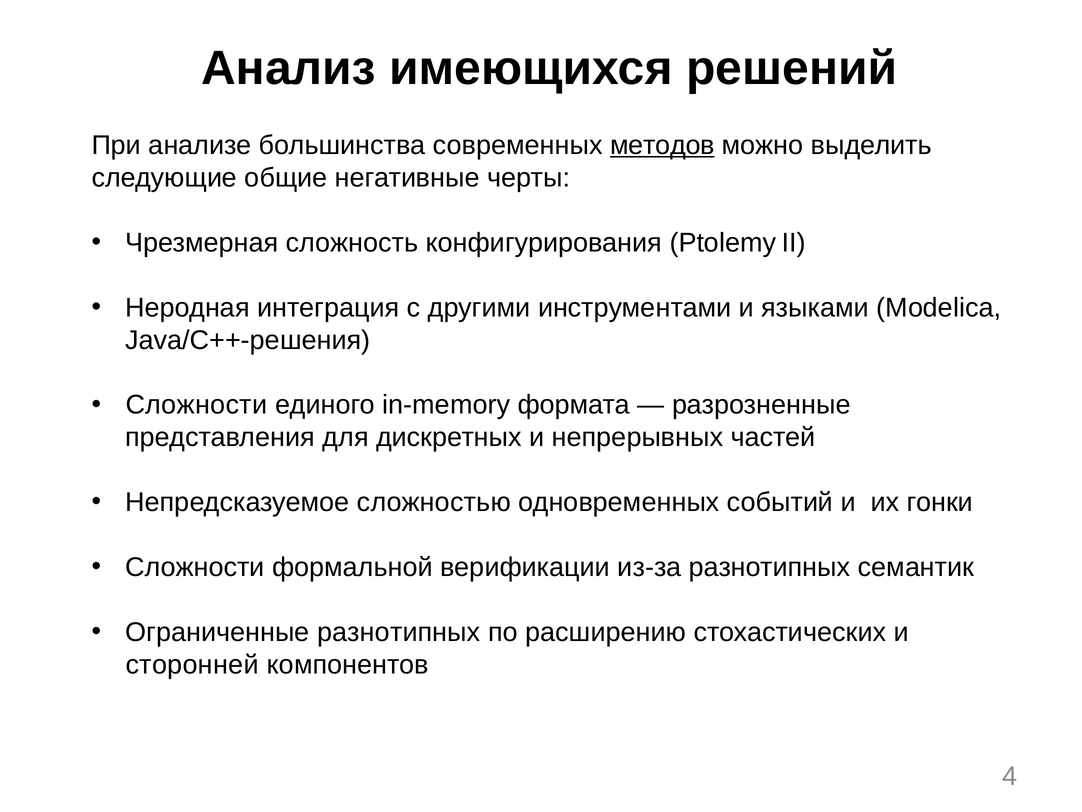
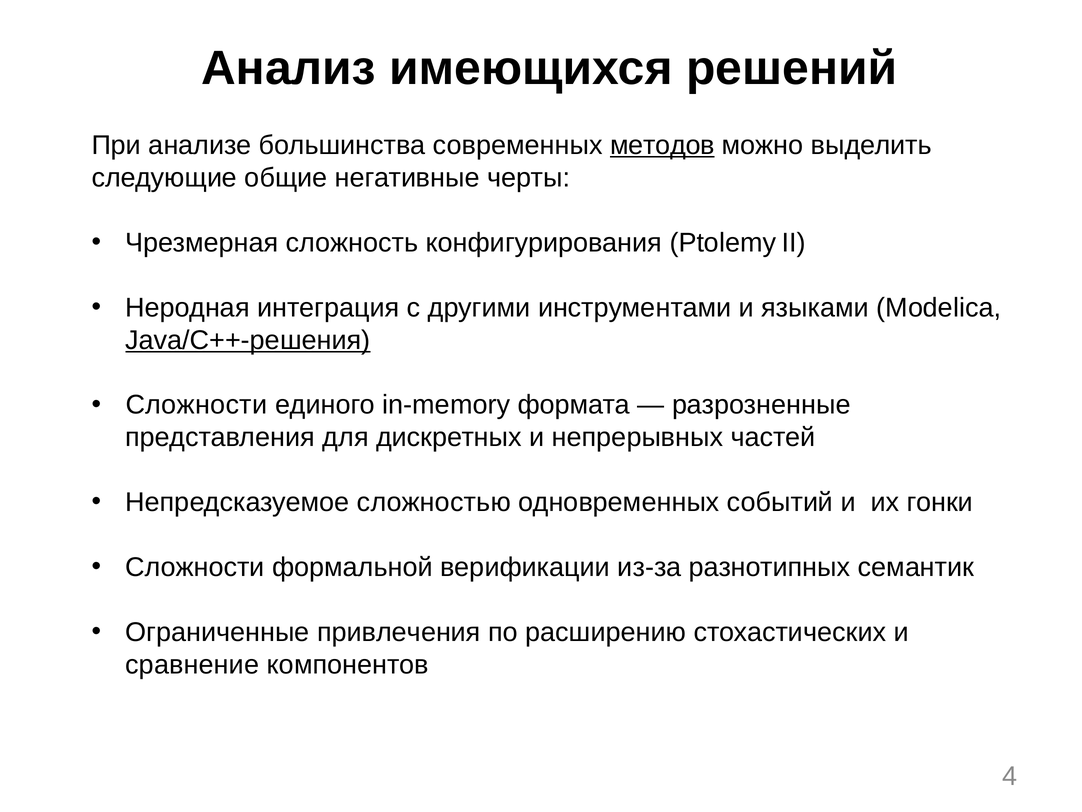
Java/C++‑решения underline: none -> present
Ограниченные разнотипных: разнотипных -> привлечения
сторонней: сторонней -> сравнение
